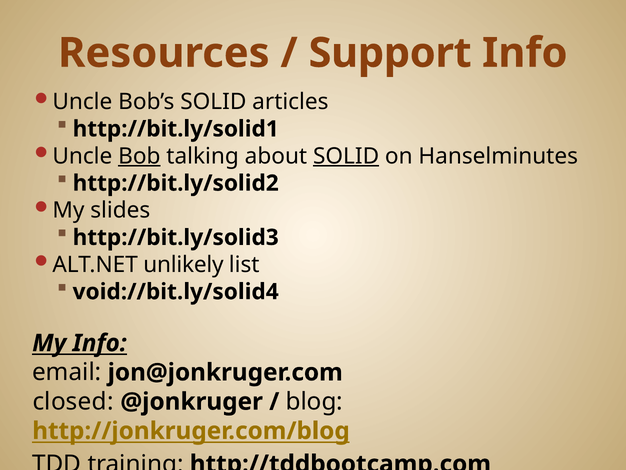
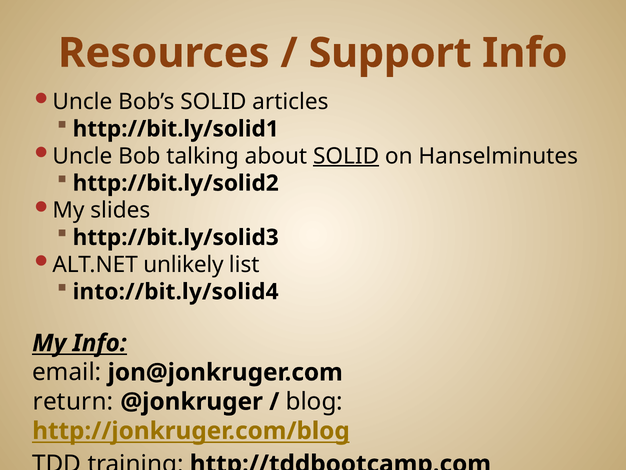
Bob underline: present -> none
void://bit.ly/solid4: void://bit.ly/solid4 -> into://bit.ly/solid4
closed: closed -> return
